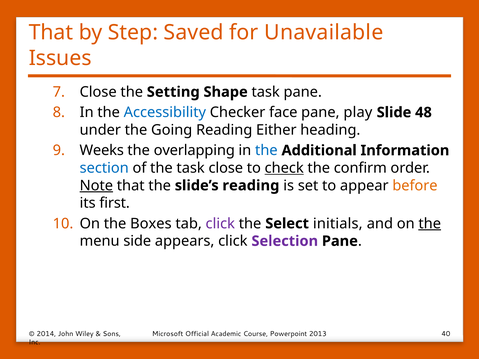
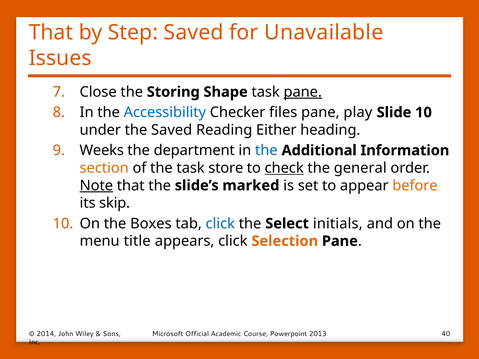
Setting: Setting -> Storing
pane at (303, 92) underline: none -> present
face: face -> files
Slide 48: 48 -> 10
the Going: Going -> Saved
overlapping: overlapping -> department
section colour: blue -> orange
task close: close -> store
confirm: confirm -> general
slide’s reading: reading -> marked
first: first -> skip
click at (220, 224) colour: purple -> blue
the at (430, 224) underline: present -> none
side: side -> title
Selection colour: purple -> orange
